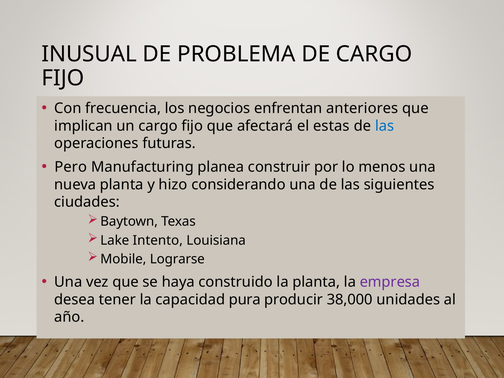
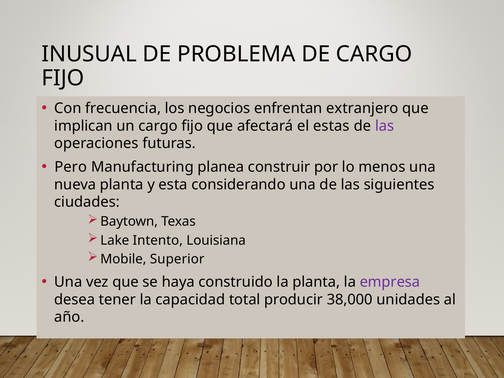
anteriores: anteriores -> extranjero
las at (385, 126) colour: blue -> purple
hizo: hizo -> esta
Lograrse: Lograrse -> Superior
pura: pura -> total
